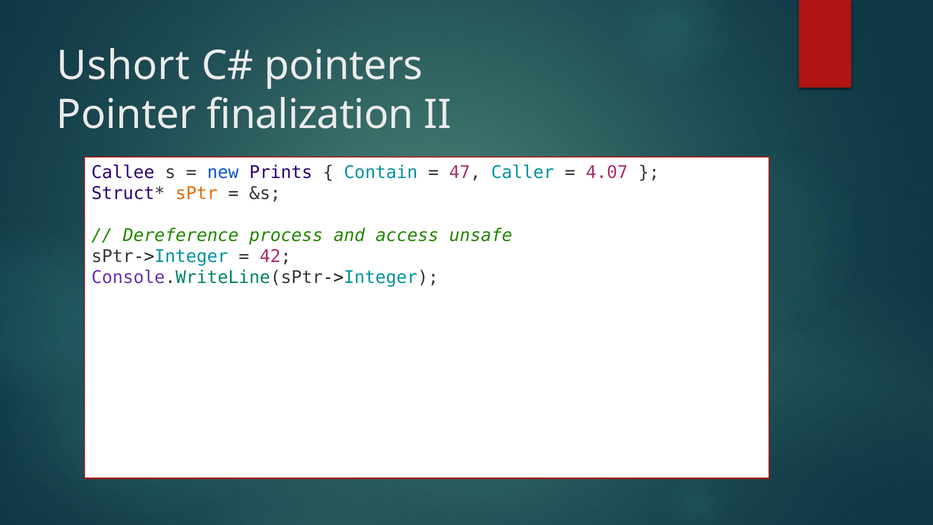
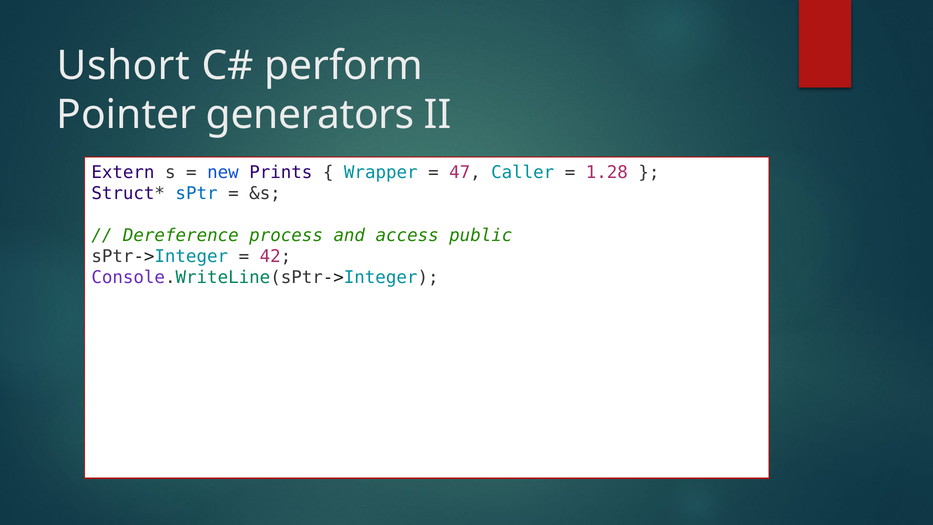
pointers: pointers -> perform
finalization: finalization -> generators
Callee: Callee -> Extern
Contain: Contain -> Wrapper
4.07: 4.07 -> 1.28
sPtr colour: orange -> blue
unsafe: unsafe -> public
